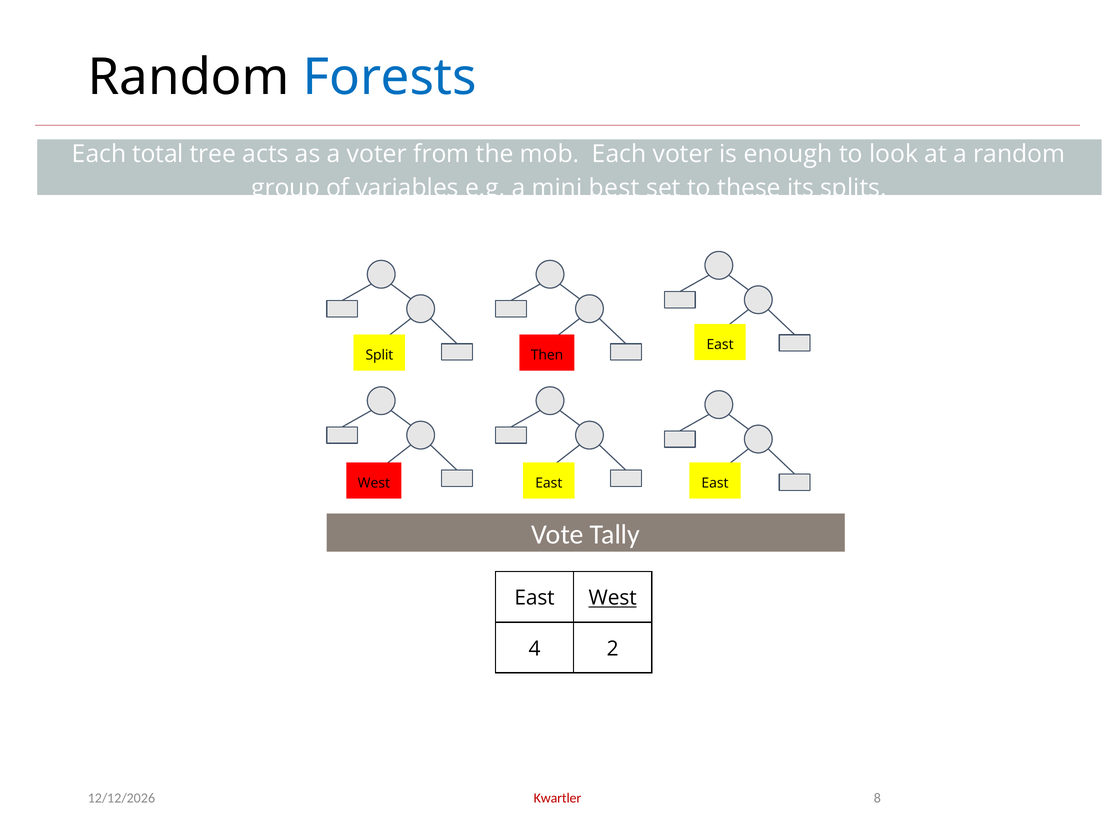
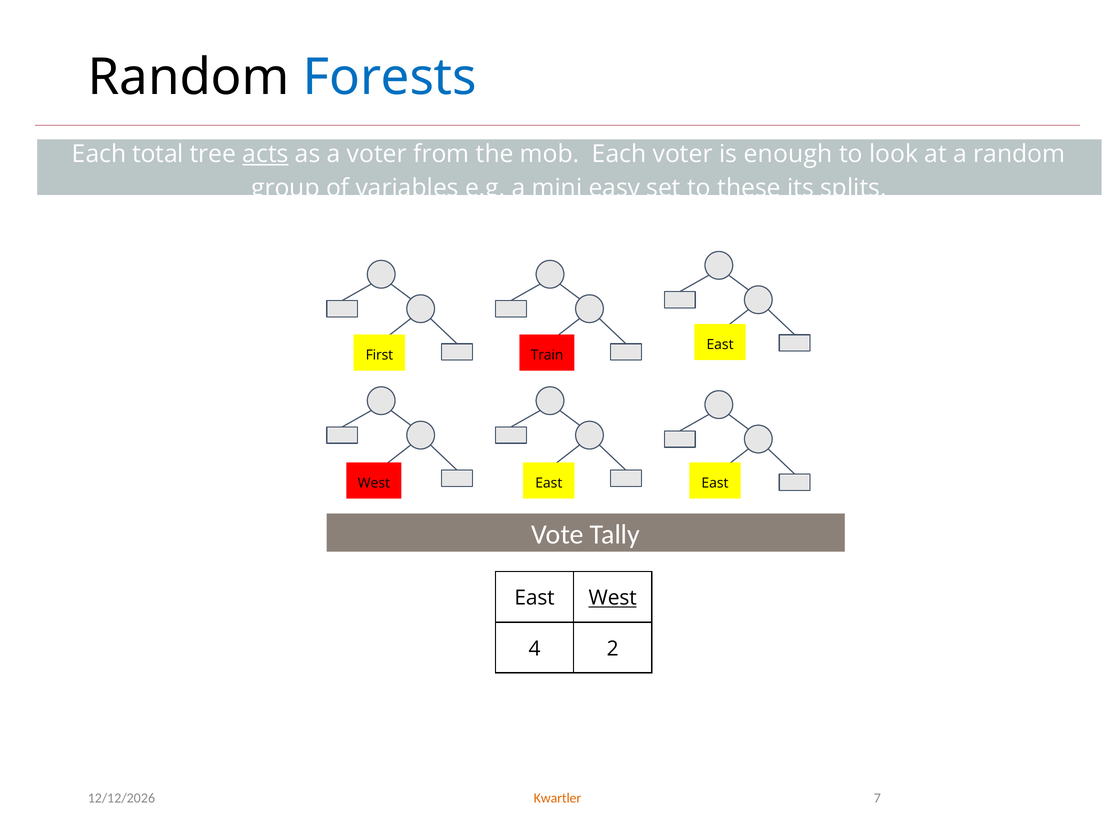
acts underline: none -> present
best: best -> easy
Split: Split -> First
Then: Then -> Train
8: 8 -> 7
Kwartler colour: red -> orange
